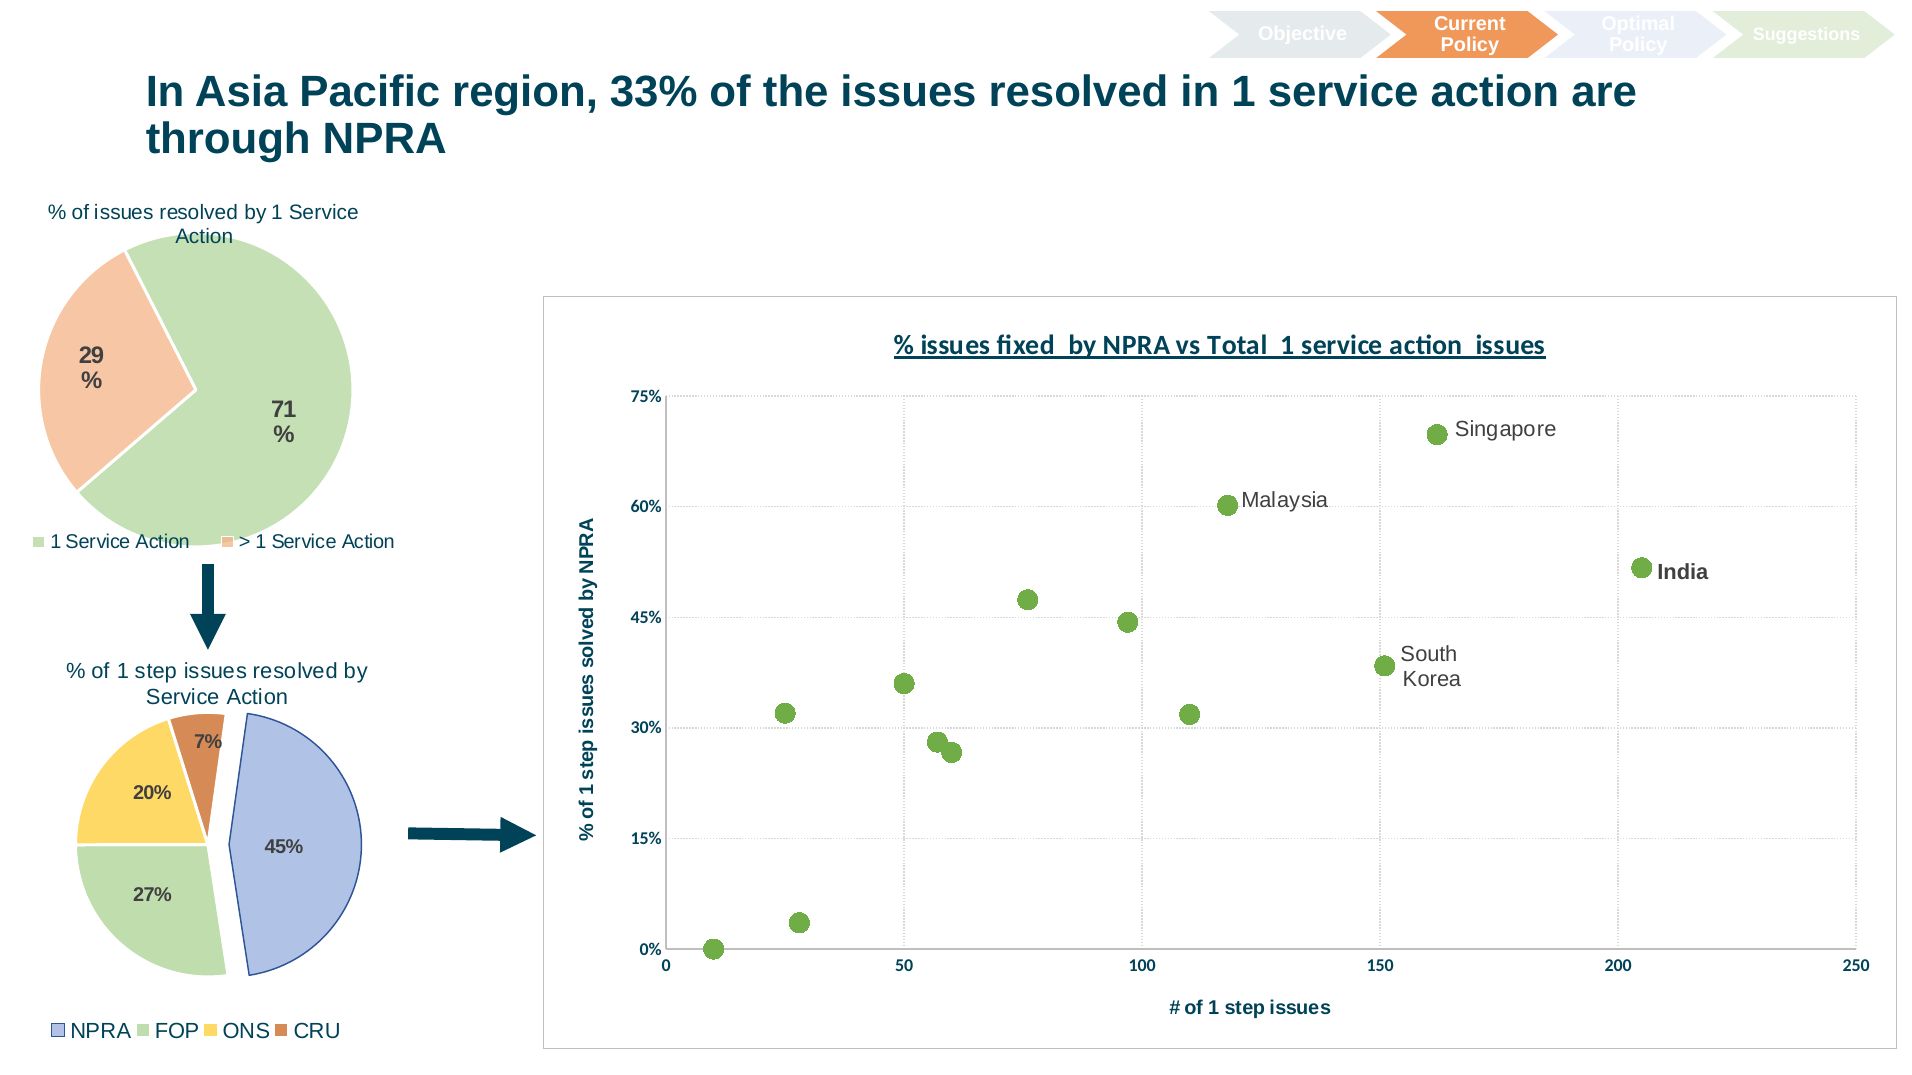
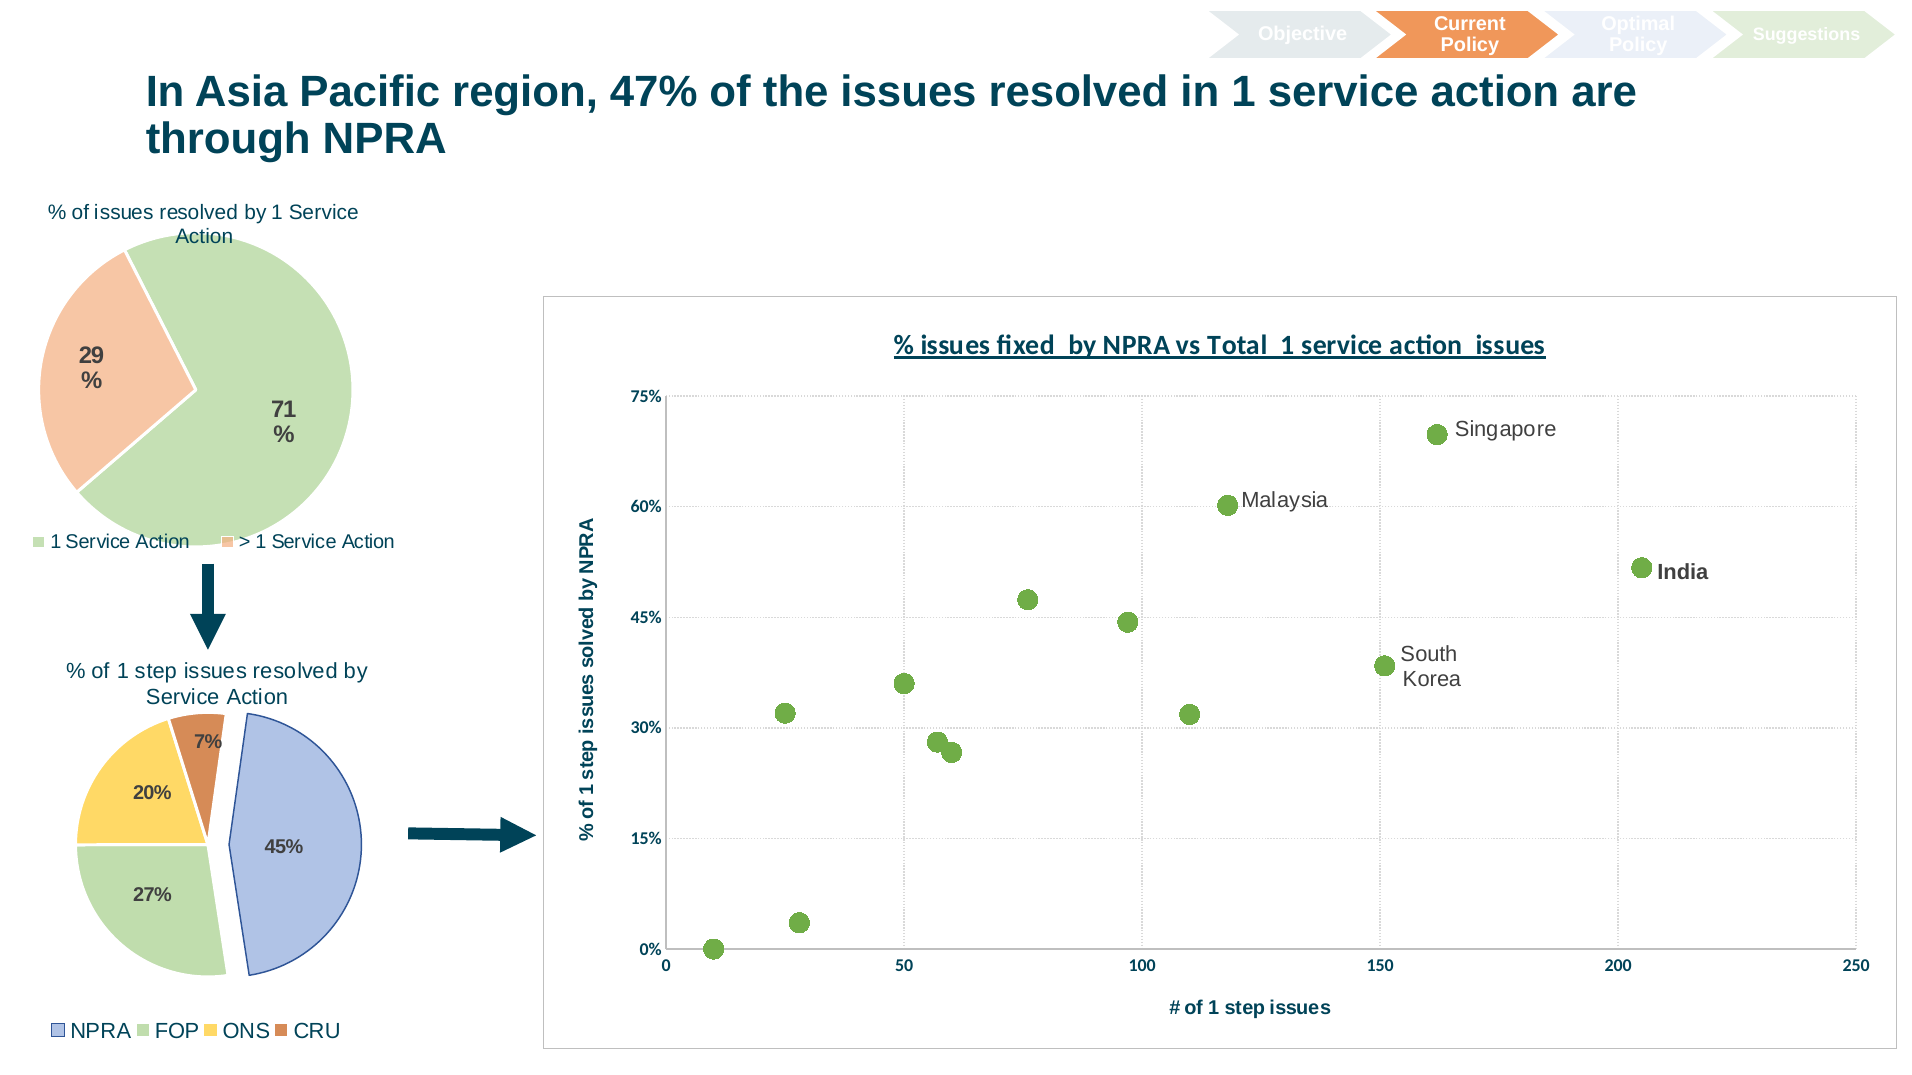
33%: 33% -> 47%
